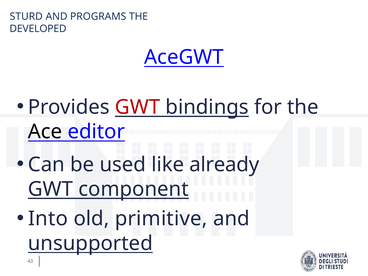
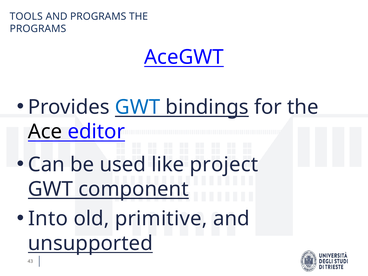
STURD: STURD -> TOOLS
DEVELOPED at (38, 29): DEVELOPED -> PROGRAMS
GWT at (138, 107) colour: red -> blue
already: already -> project
